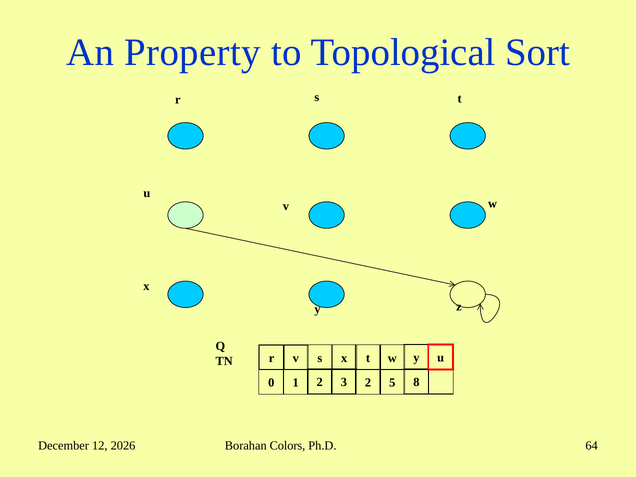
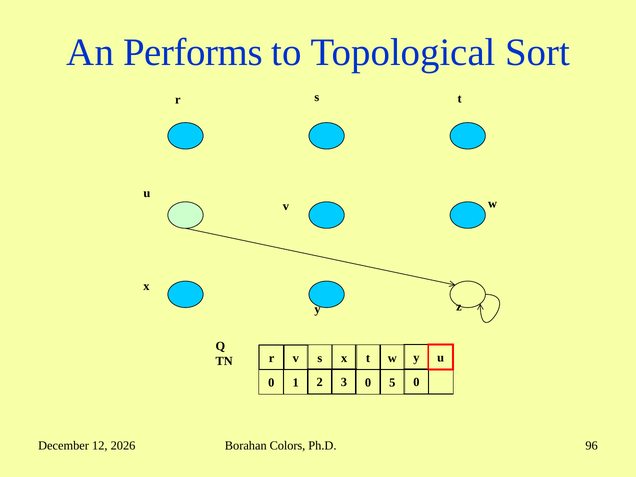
Property: Property -> Performs
3 2: 2 -> 0
5 8: 8 -> 0
64: 64 -> 96
